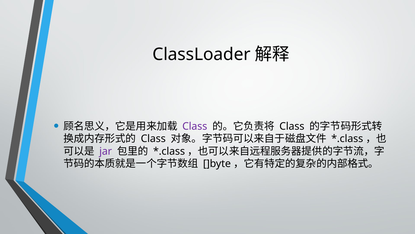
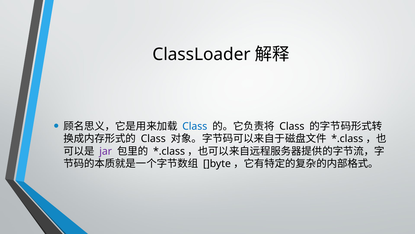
Class at (195, 126) colour: purple -> blue
